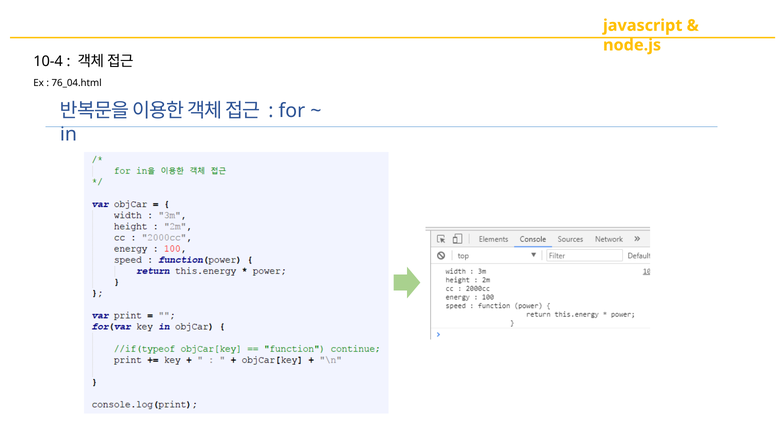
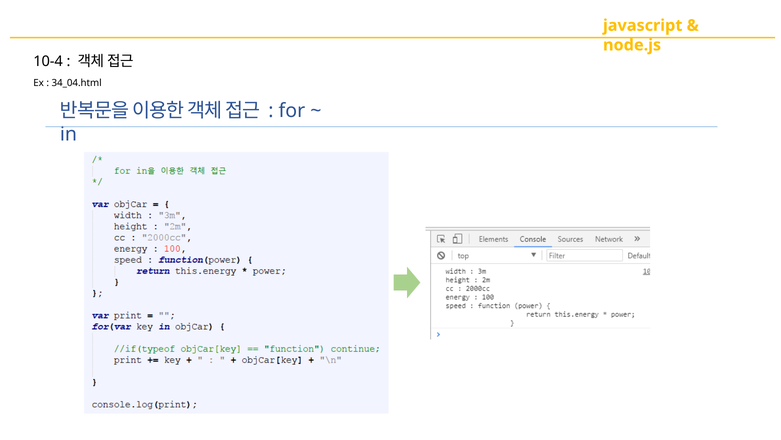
76_04.html: 76_04.html -> 34_04.html
